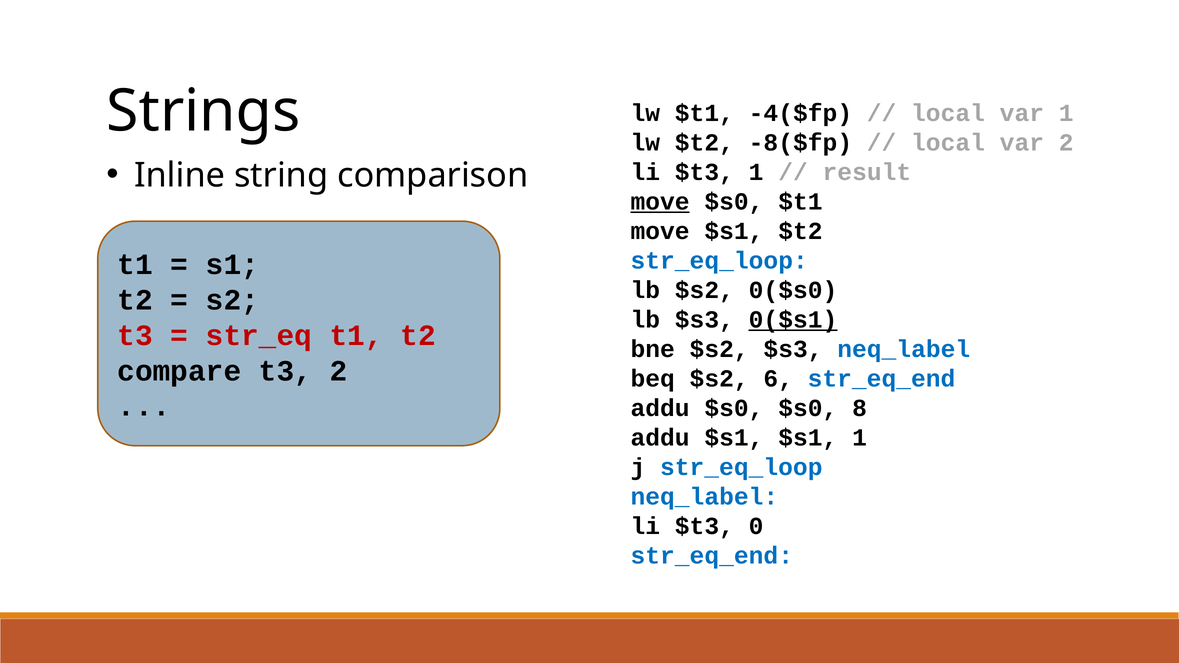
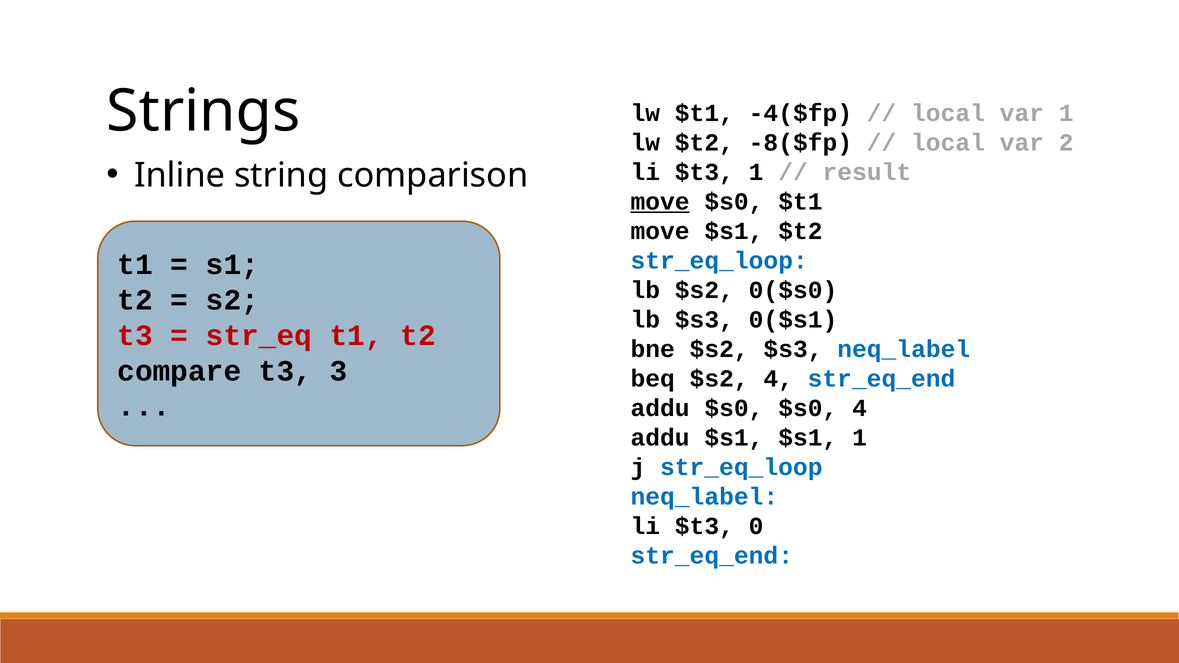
0($s1 underline: present -> none
t3 2: 2 -> 3
$s2 6: 6 -> 4
$s0 8: 8 -> 4
